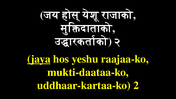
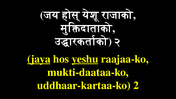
yeshu underline: none -> present
